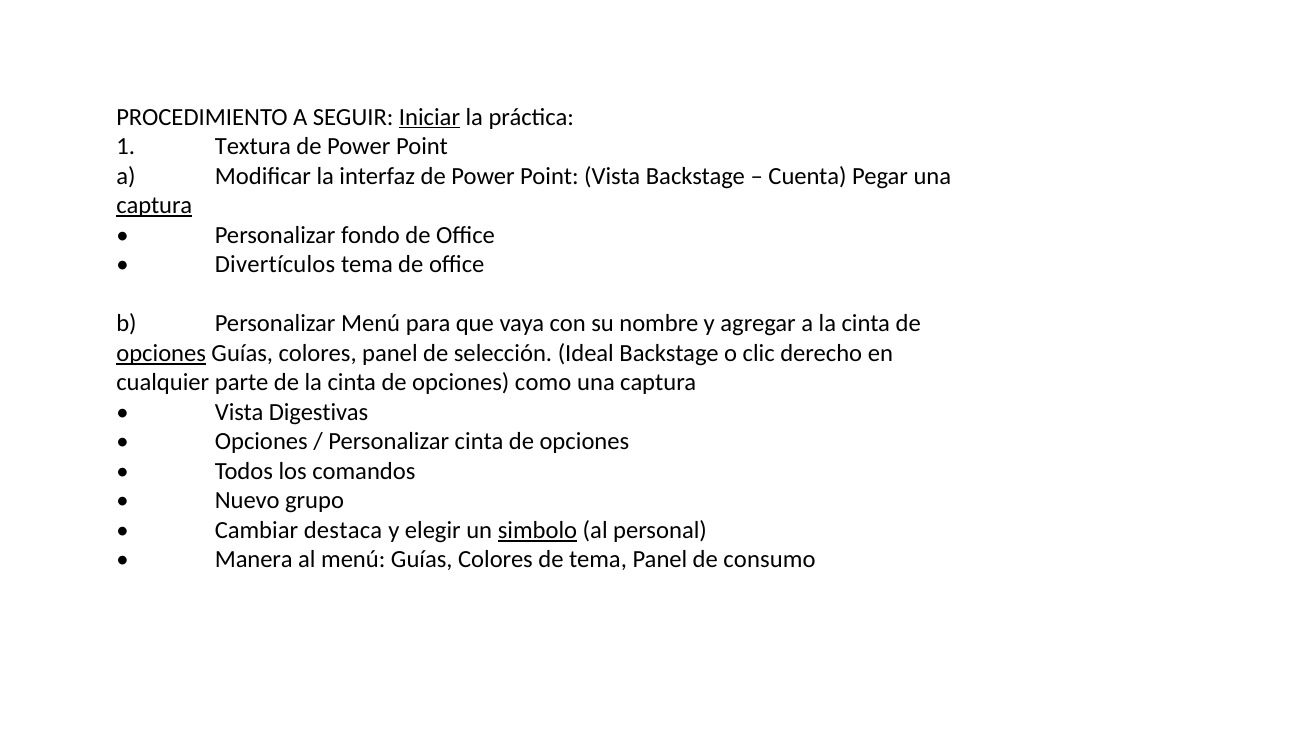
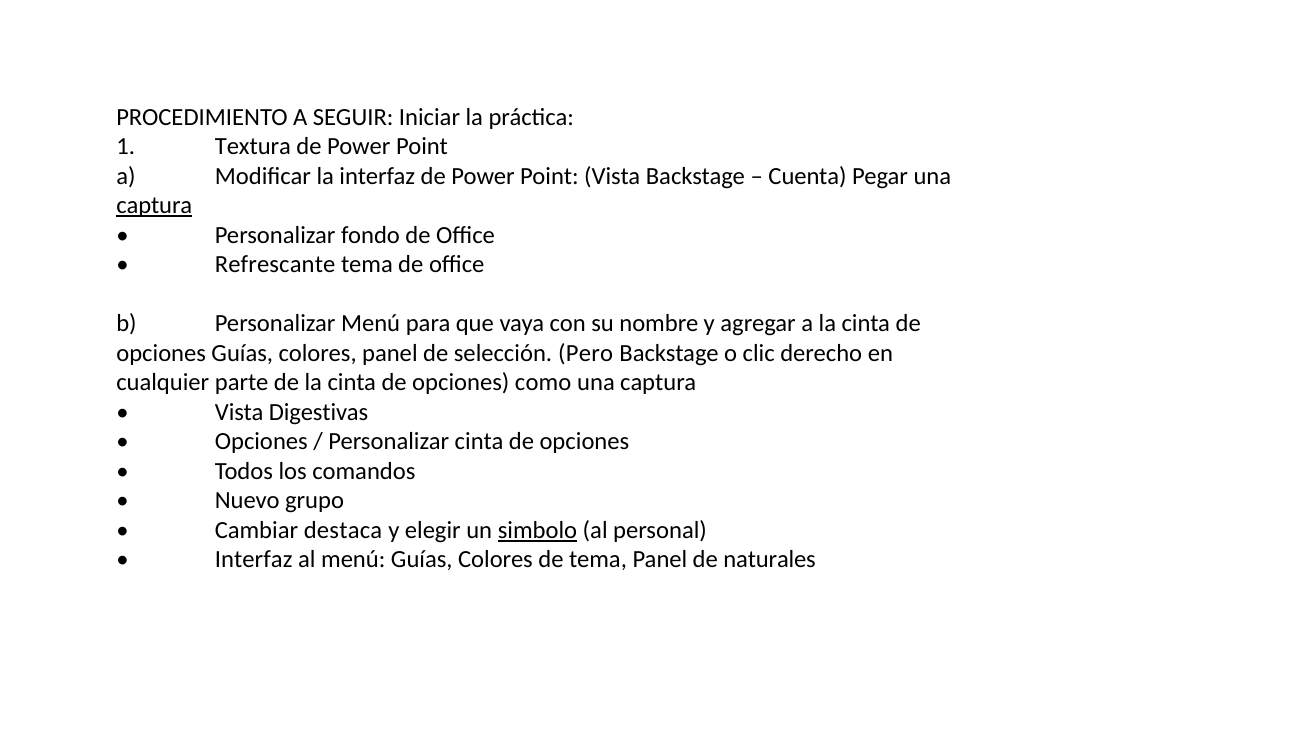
Iniciar underline: present -> none
Divertículos: Divertículos -> Refrescante
opciones at (161, 353) underline: present -> none
Ideal: Ideal -> Pero
Manera at (254, 560): Manera -> Interfaz
consumo: consumo -> naturales
